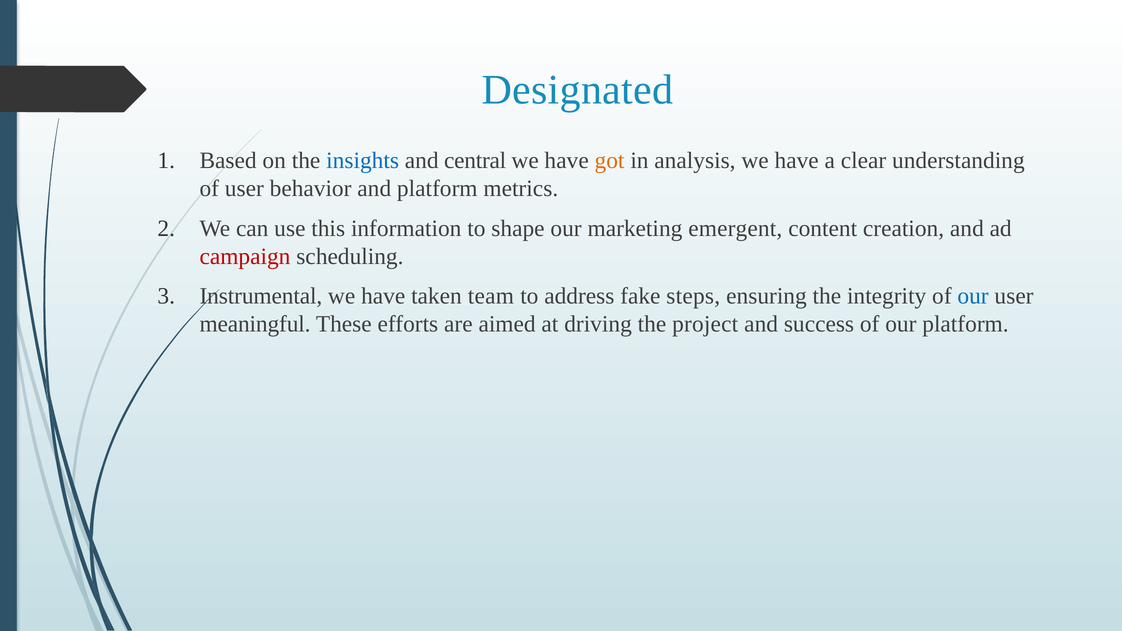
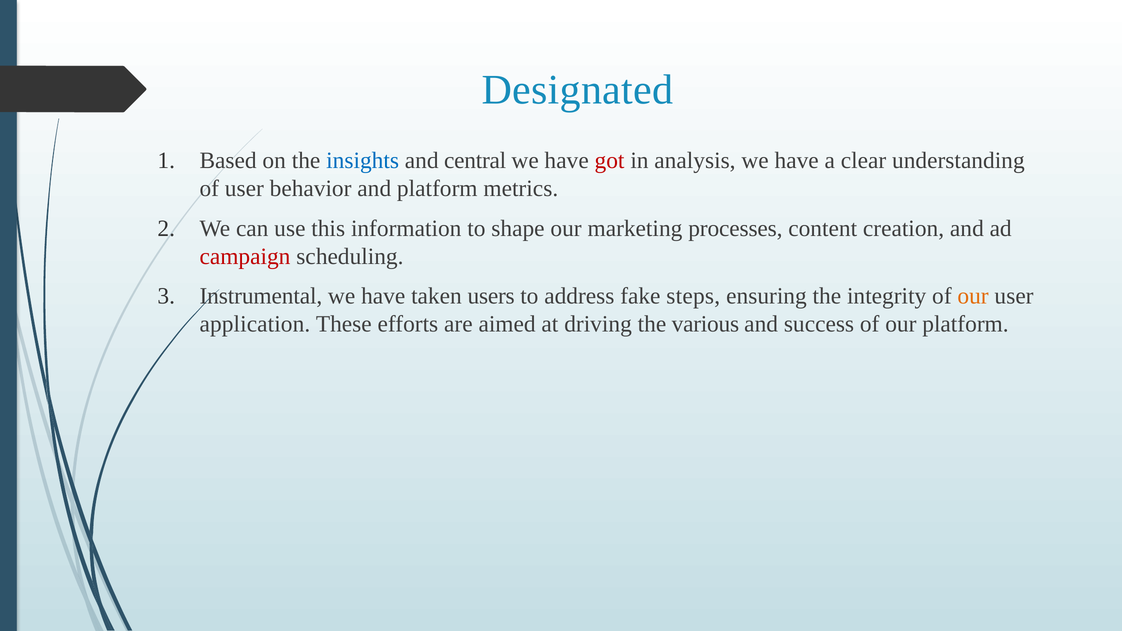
got colour: orange -> red
emergent: emergent -> processes
team: team -> users
our at (973, 296) colour: blue -> orange
meaningful: meaningful -> application
project: project -> various
